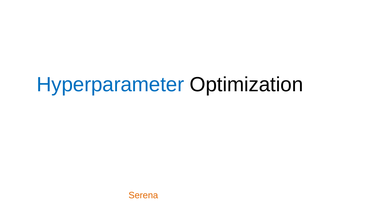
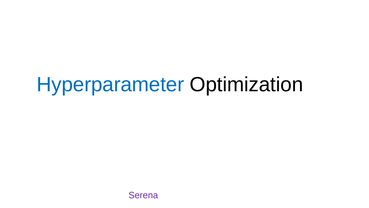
Serena colour: orange -> purple
